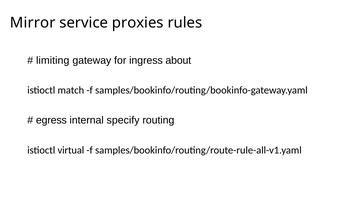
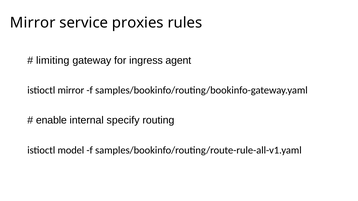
about: about -> agent
istioctl match: match -> mirror
egress: egress -> enable
virtual: virtual -> model
